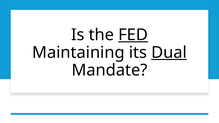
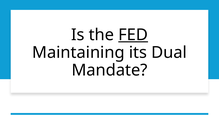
Dual underline: present -> none
